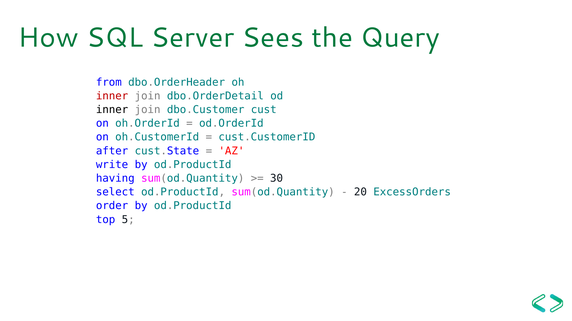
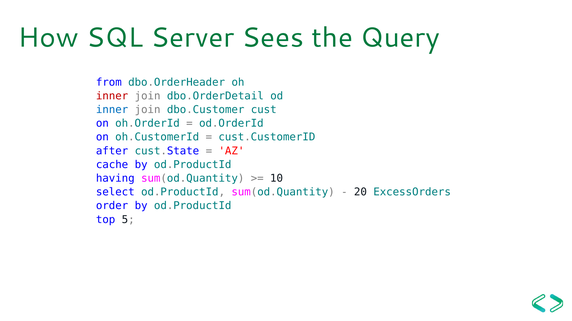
inner at (112, 110) colour: black -> blue
write: write -> cache
30: 30 -> 10
